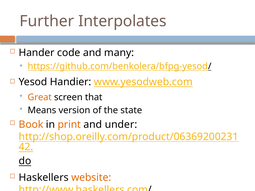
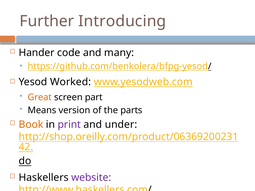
Interpolates: Interpolates -> Introducing
Handier: Handier -> Worked
that: that -> part
state: state -> parts
print colour: orange -> purple
website colour: orange -> purple
